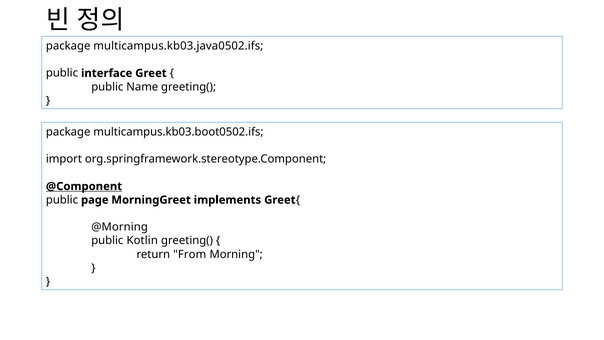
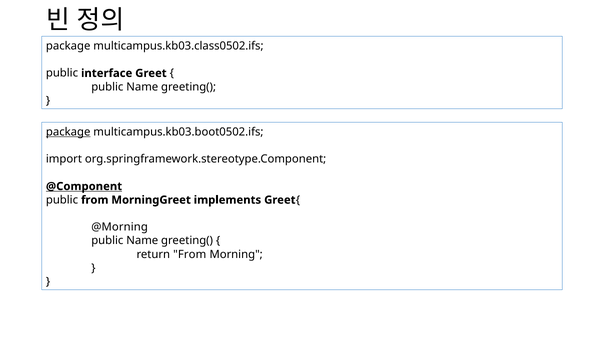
multicampus.kb03.java0502.ifs: multicampus.kb03.java0502.ifs -> multicampus.kb03.class0502.ifs
package at (68, 132) underline: none -> present
public page: page -> from
Kotlin at (142, 241): Kotlin -> Name
